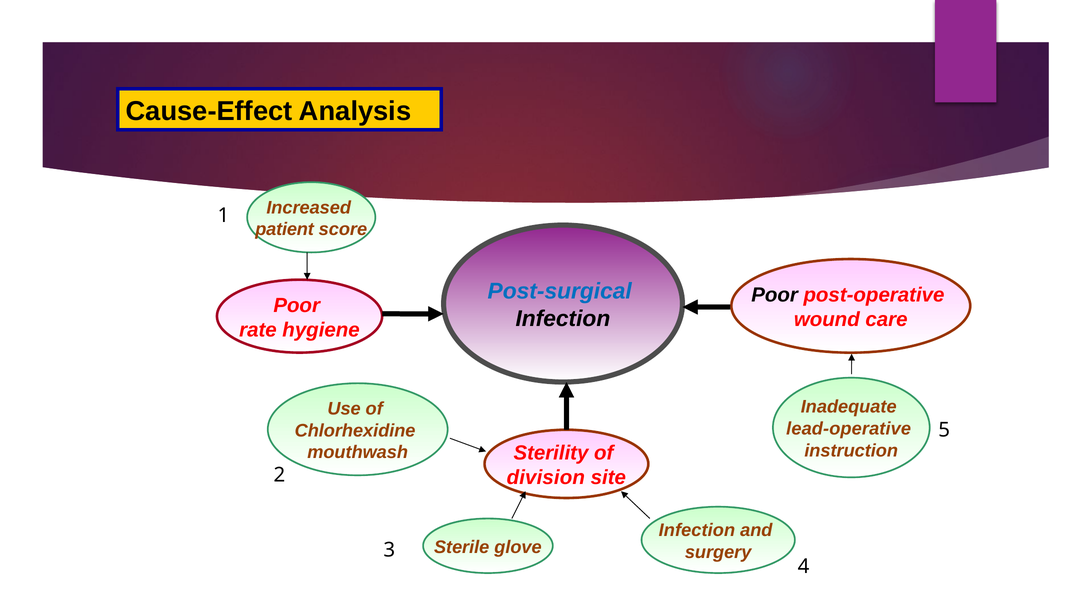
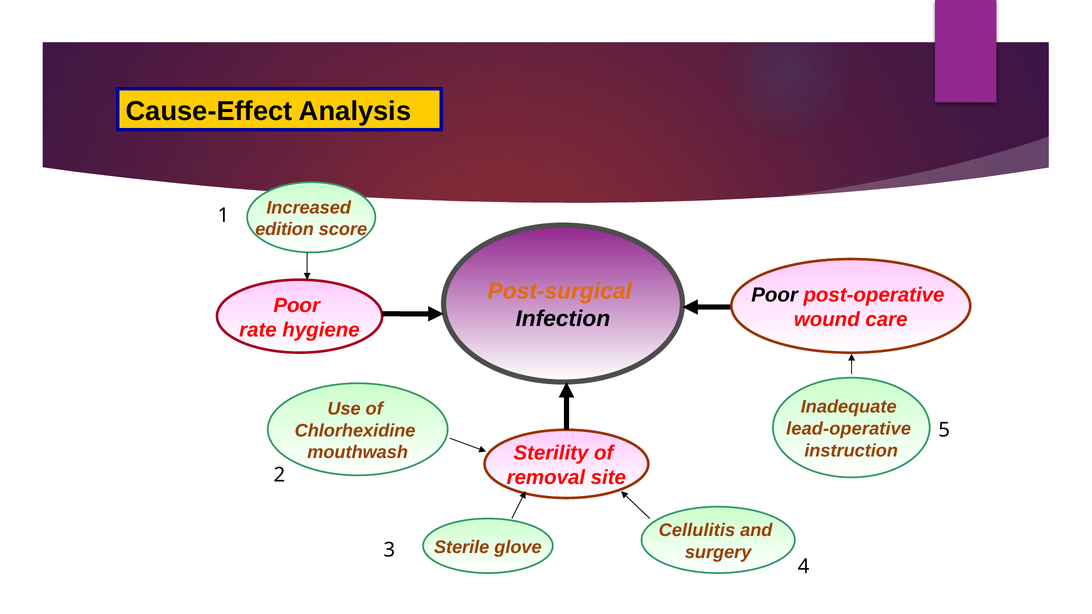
patient: patient -> edition
Post-surgical colour: blue -> orange
division: division -> removal
Infection at (697, 530): Infection -> Cellulitis
